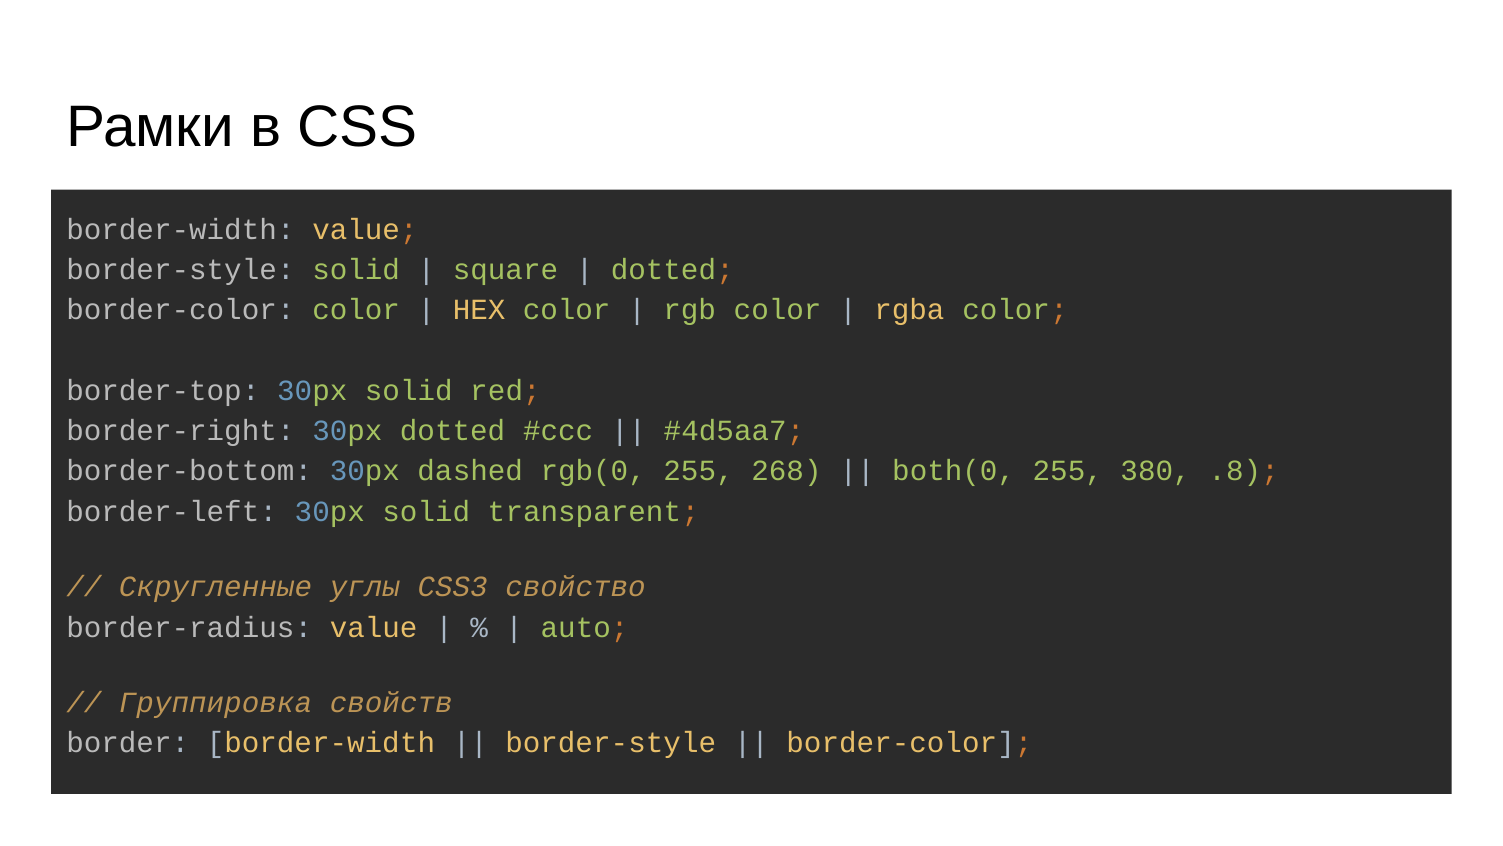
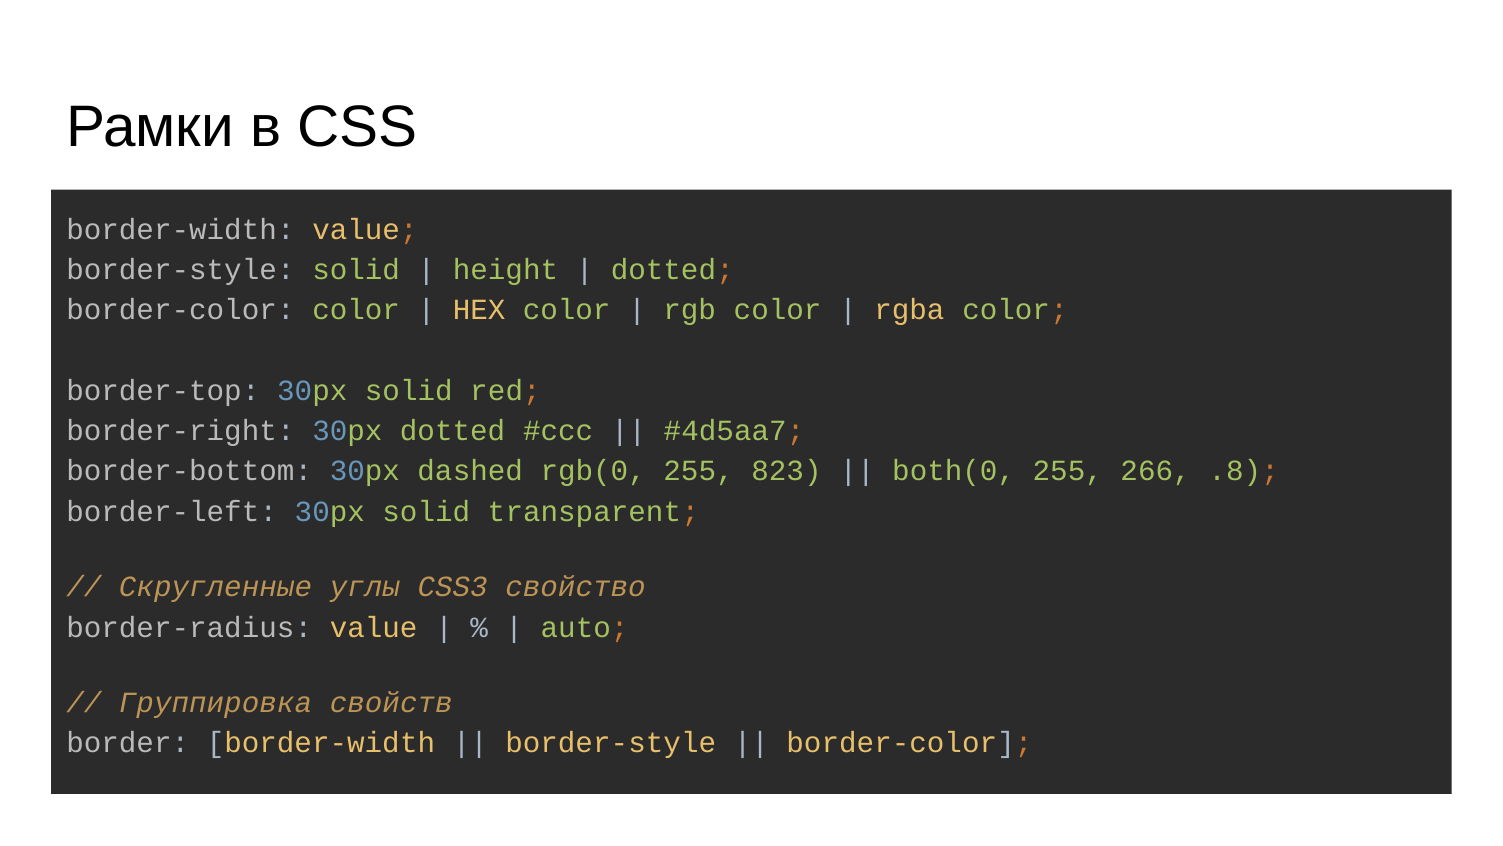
square: square -> height
268: 268 -> 823
380: 380 -> 266
